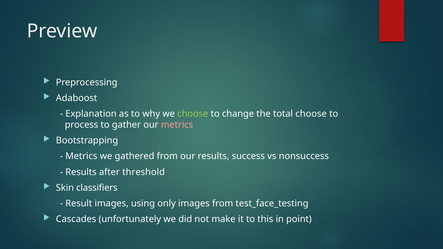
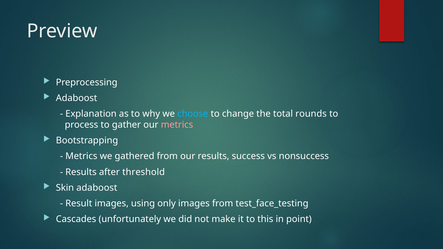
choose at (193, 114) colour: light green -> light blue
total choose: choose -> rounds
Skin classifiers: classifiers -> adaboost
